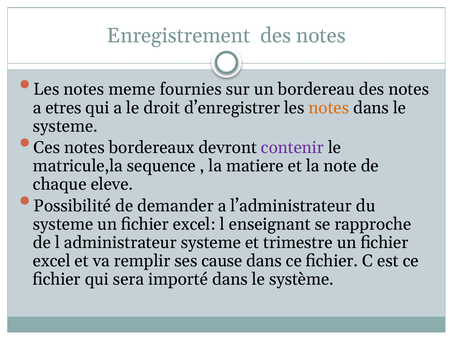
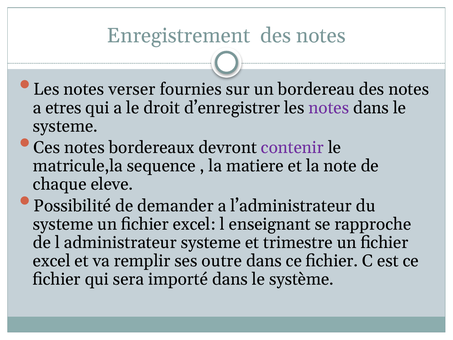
meme: meme -> verser
notes at (329, 108) colour: orange -> purple
cause: cause -> outre
